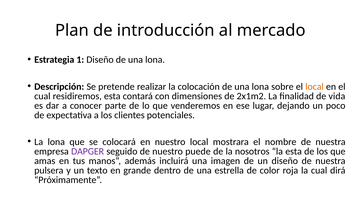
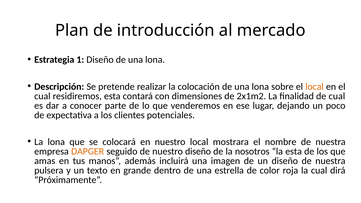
de vida: vida -> cual
DAPGER colour: purple -> orange
nuestro puede: puede -> diseño
